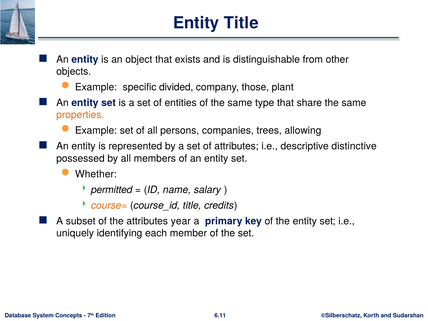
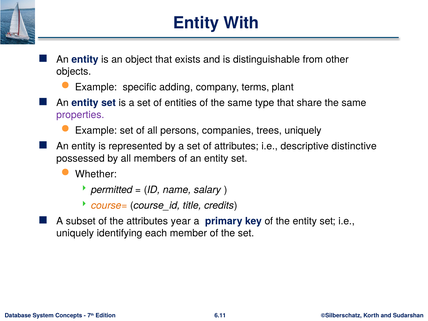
Entity Title: Title -> With
divided: divided -> adding
those: those -> terms
properties colour: orange -> purple
trees allowing: allowing -> uniquely
